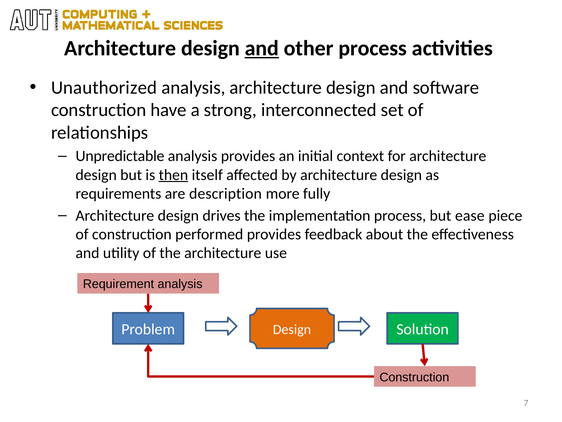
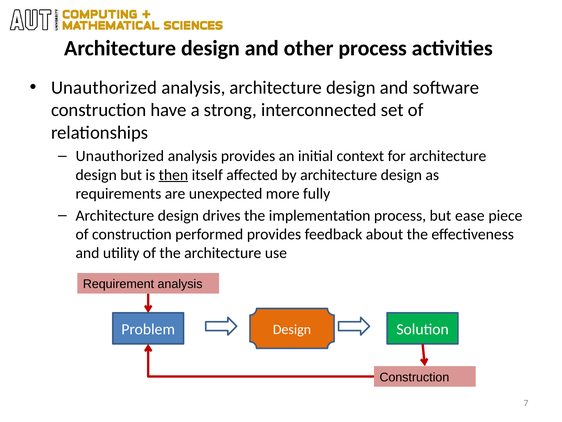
and at (262, 48) underline: present -> none
Unpredictable at (120, 156): Unpredictable -> Unauthorized
description: description -> unexpected
